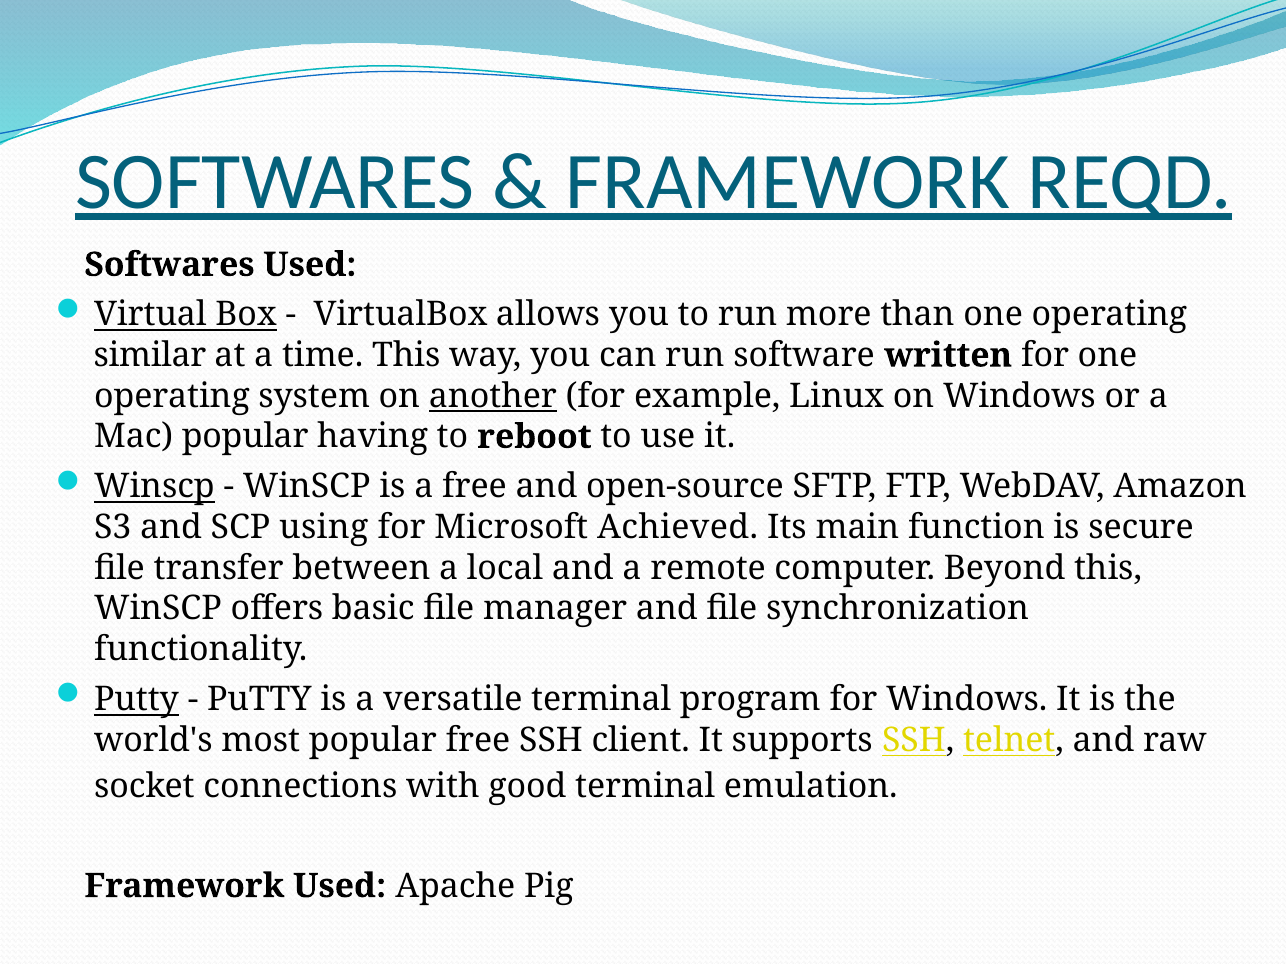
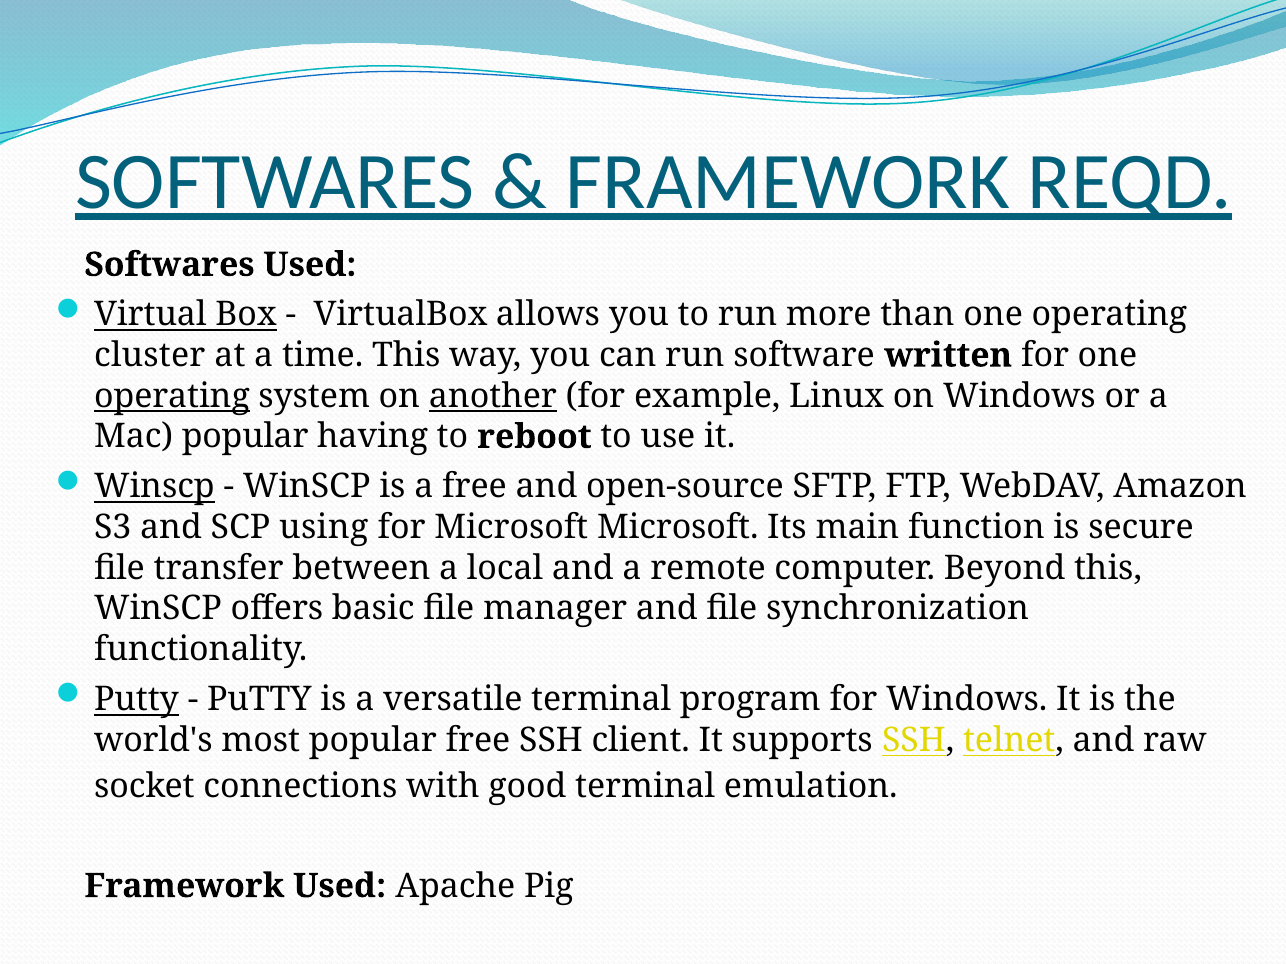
similar: similar -> cluster
operating at (172, 396) underline: none -> present
Microsoft Achieved: Achieved -> Microsoft
